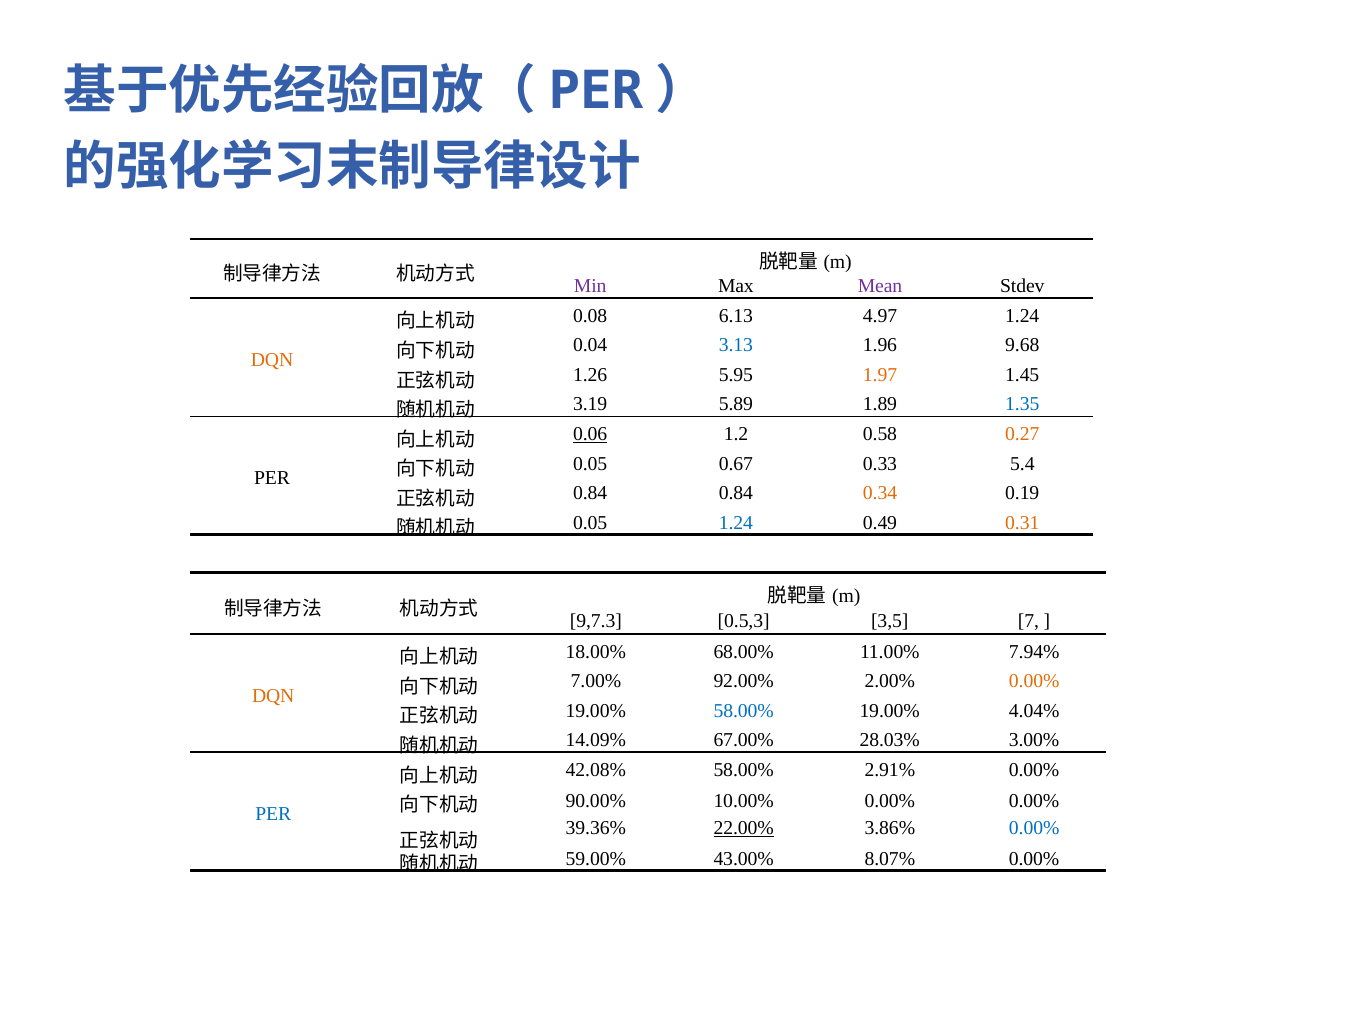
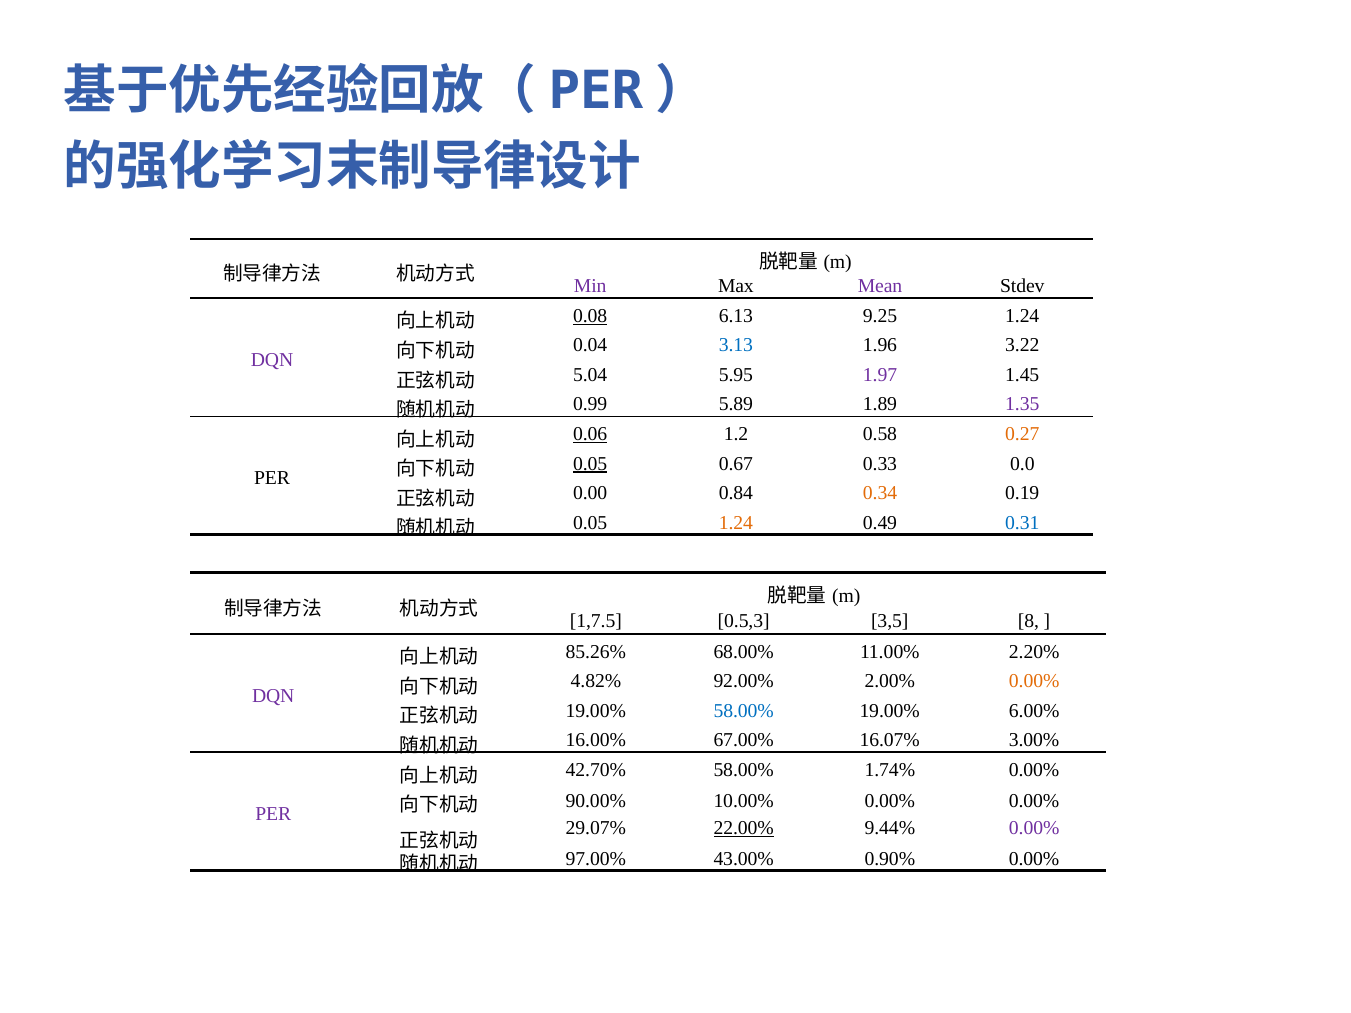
0.08 underline: none -> present
4.97: 4.97 -> 9.25
9.68: 9.68 -> 3.22
DQN at (272, 360) colour: orange -> purple
1.26: 1.26 -> 5.04
1.97 colour: orange -> purple
3.19: 3.19 -> 0.99
1.35 colour: blue -> purple
0.05 at (590, 464) underline: none -> present
5.4: 5.4 -> 0.0
0.84 at (590, 493): 0.84 -> 0.00
1.24 at (736, 523) colour: blue -> orange
0.31 colour: orange -> blue
9,7.3: 9,7.3 -> 1,7.5
7: 7 -> 8
18.00%: 18.00% -> 85.26%
7.94%: 7.94% -> 2.20%
7.00%: 7.00% -> 4.82%
DQN at (273, 696) colour: orange -> purple
4.04%: 4.04% -> 6.00%
14.09%: 14.09% -> 16.00%
28.03%: 28.03% -> 16.07%
42.08%: 42.08% -> 42.70%
2.91%: 2.91% -> 1.74%
PER at (273, 814) colour: blue -> purple
39.36%: 39.36% -> 29.07%
3.86%: 3.86% -> 9.44%
0.00% at (1034, 828) colour: blue -> purple
59.00%: 59.00% -> 97.00%
8.07%: 8.07% -> 0.90%
